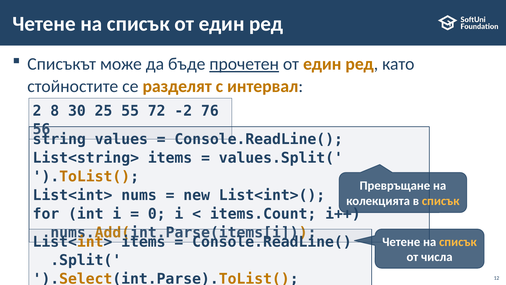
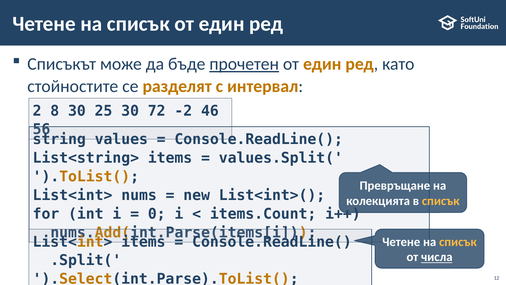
25 55: 55 -> 30
76: 76 -> 46
числа underline: none -> present
